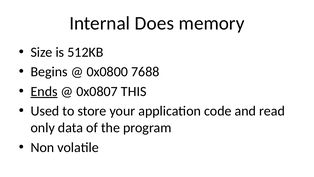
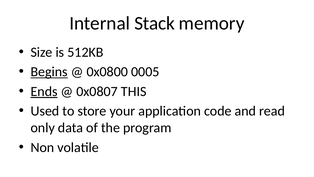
Does: Does -> Stack
Begins underline: none -> present
7688: 7688 -> 0005
